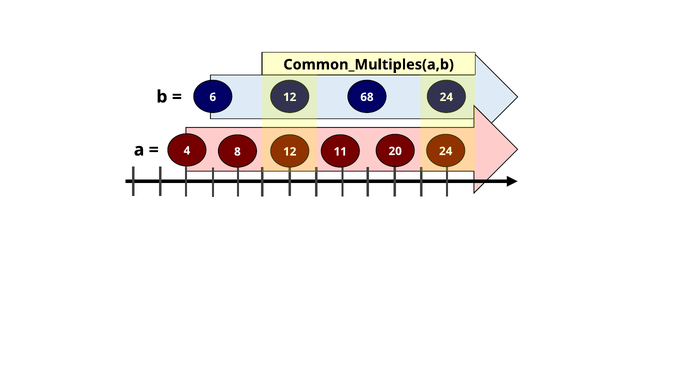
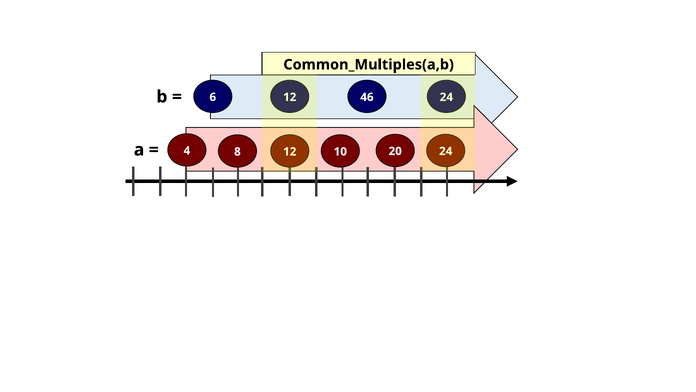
68: 68 -> 46
11: 11 -> 10
